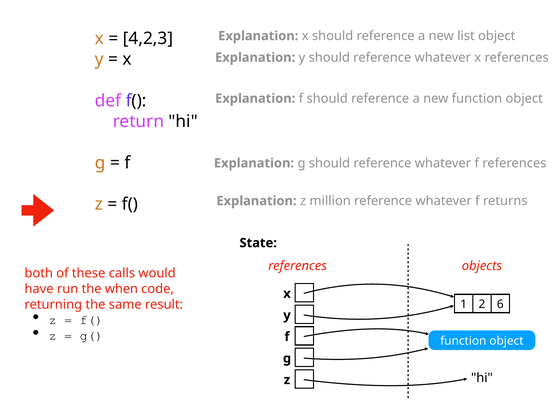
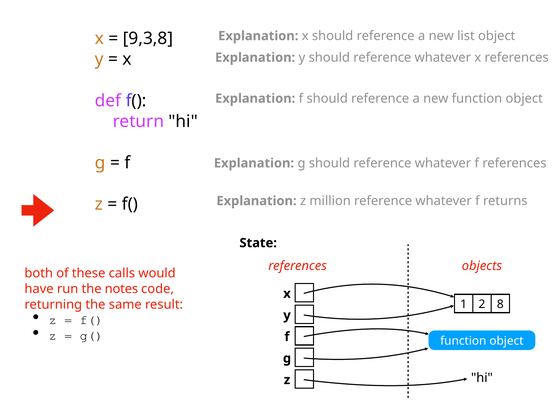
4,2,3: 4,2,3 -> 9,3,8
when: when -> notes
6: 6 -> 8
